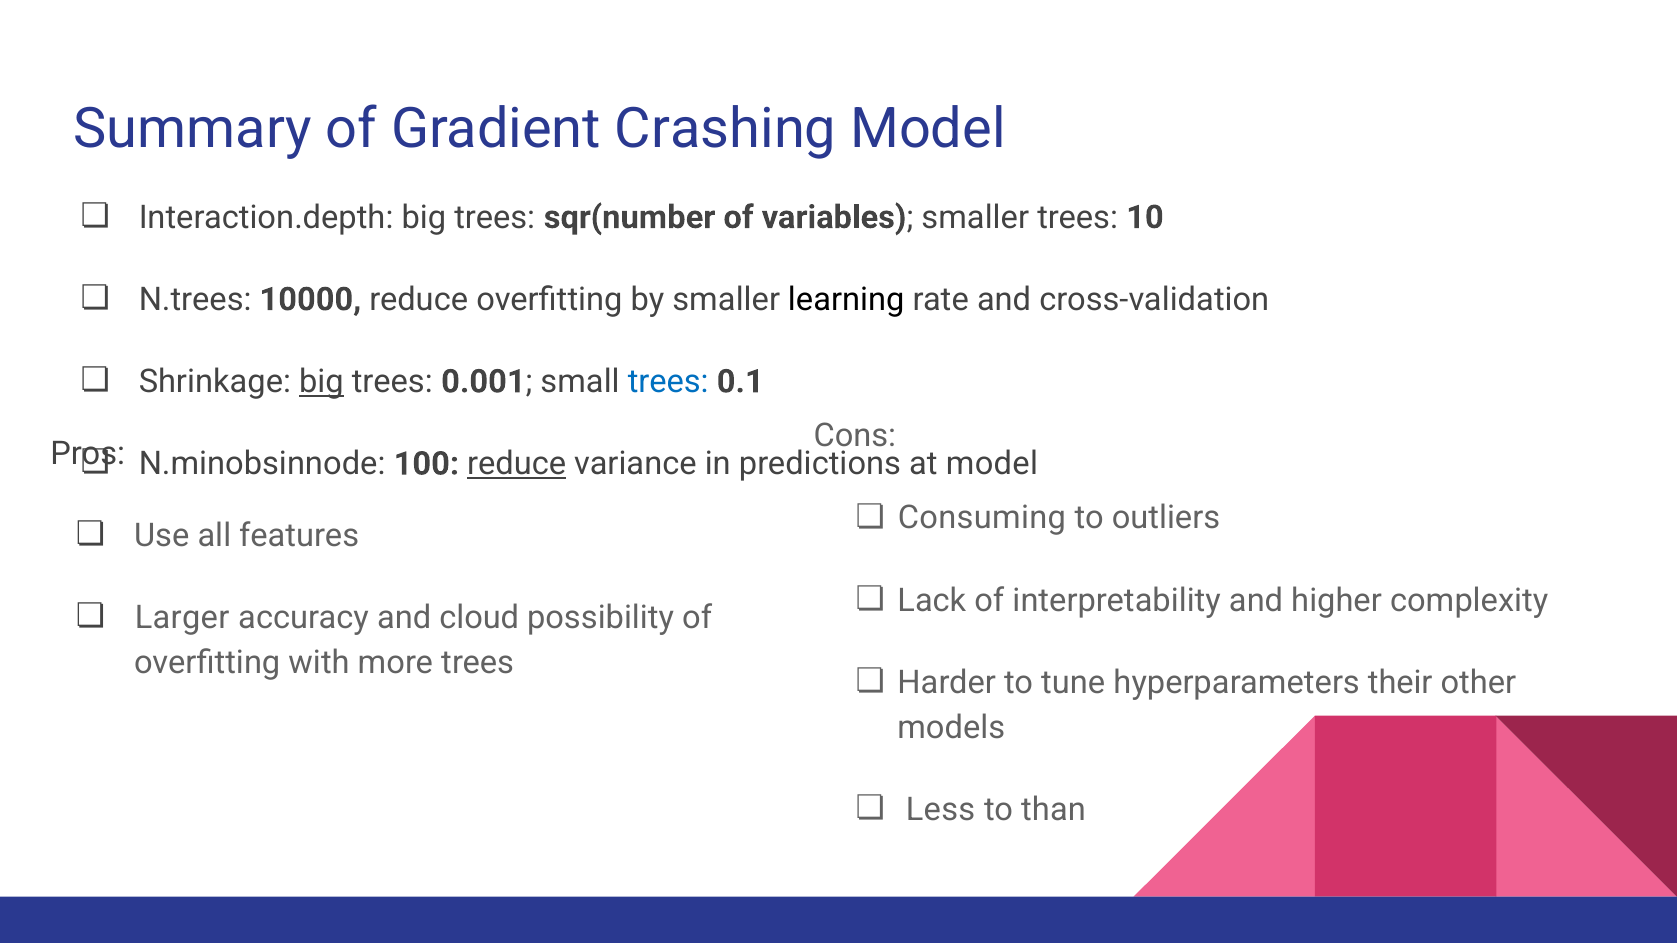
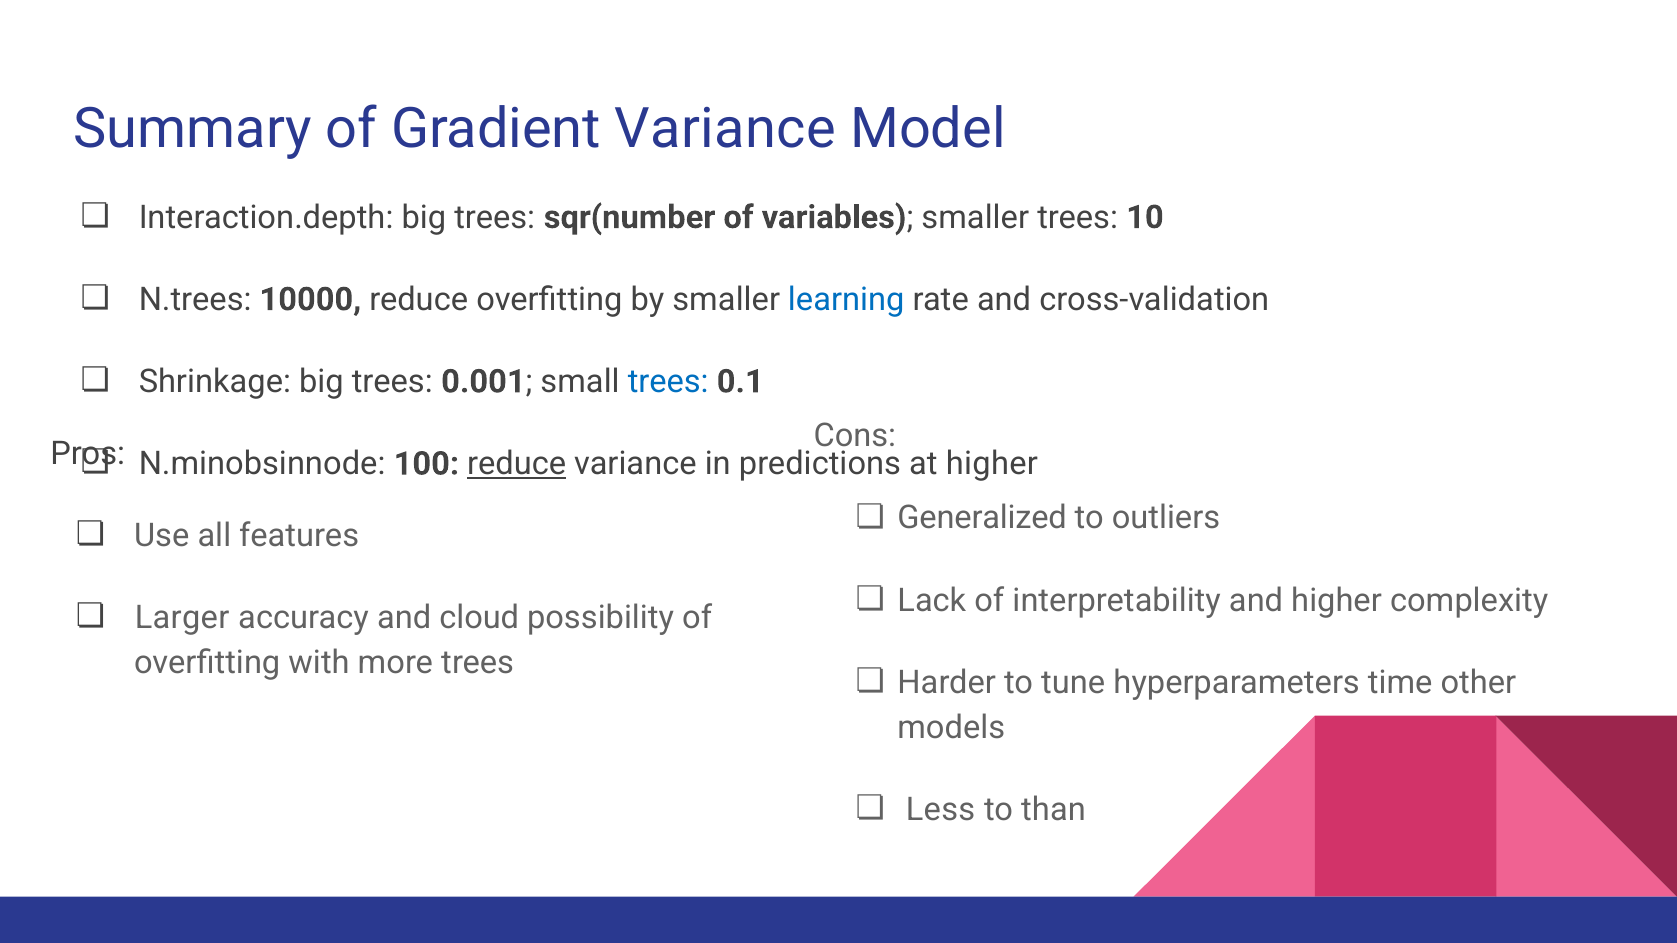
Gradient Crashing: Crashing -> Variance
learning colour: black -> blue
big at (321, 382) underline: present -> none
at model: model -> higher
Consuming: Consuming -> Generalized
their: their -> time
